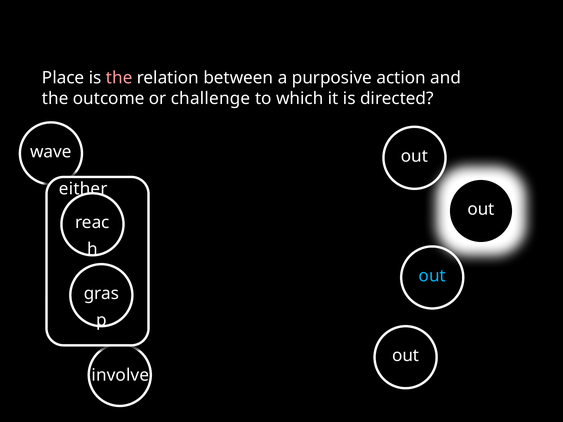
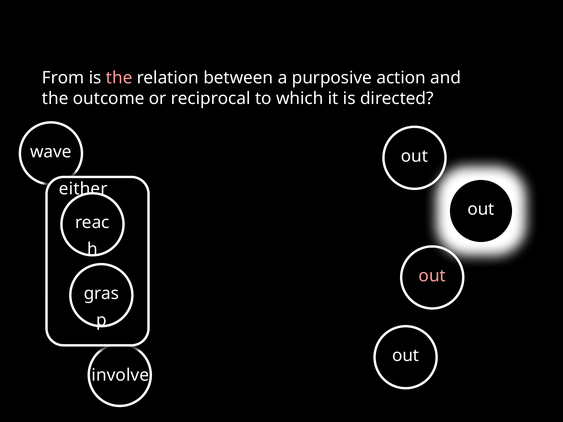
Place: Place -> From
challenge: challenge -> reciprocal
out at (432, 276) colour: light blue -> pink
